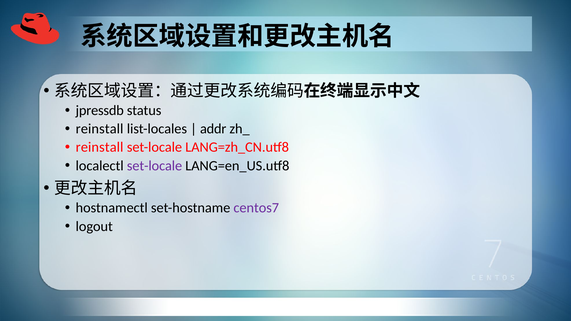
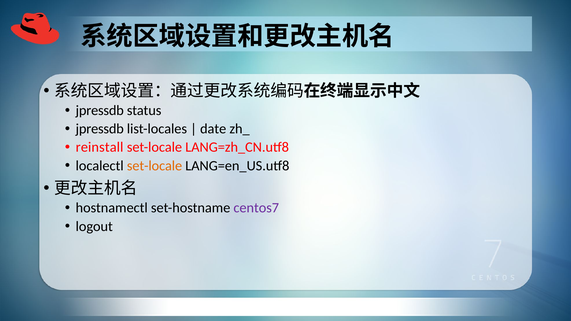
reinstall at (100, 129): reinstall -> jpressdb
addr: addr -> date
set-locale at (154, 166) colour: purple -> orange
